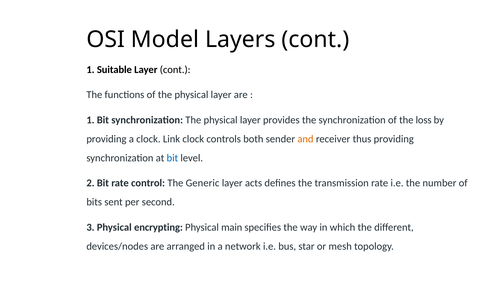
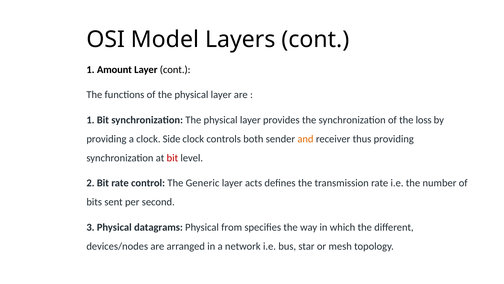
Suitable: Suitable -> Amount
Link: Link -> Side
bit at (172, 158) colour: blue -> red
encrypting: encrypting -> datagrams
main: main -> from
